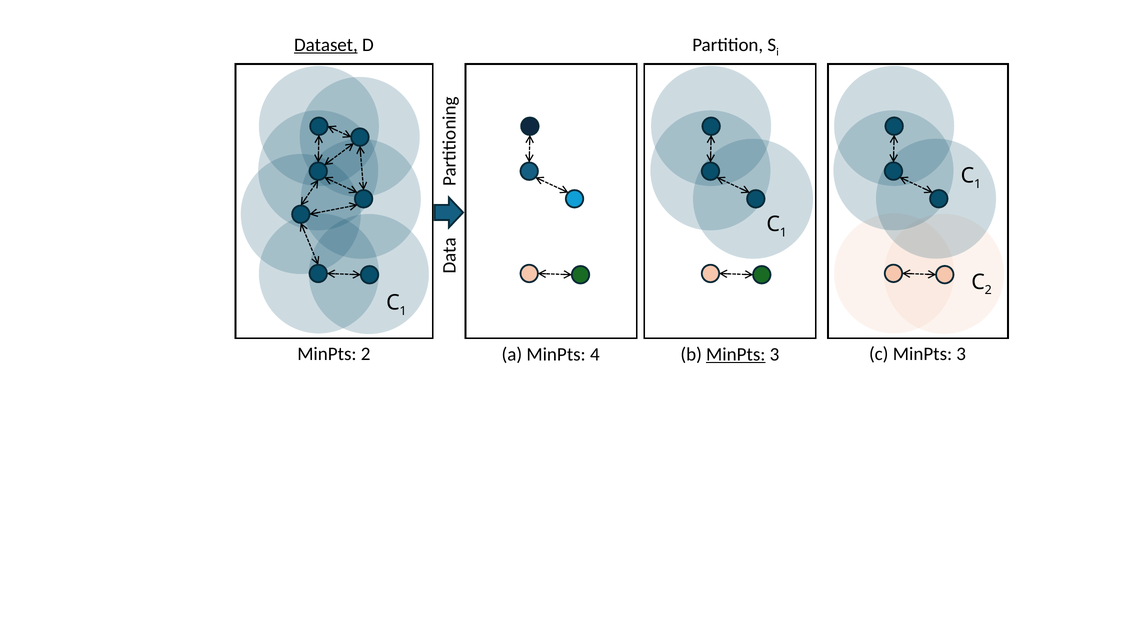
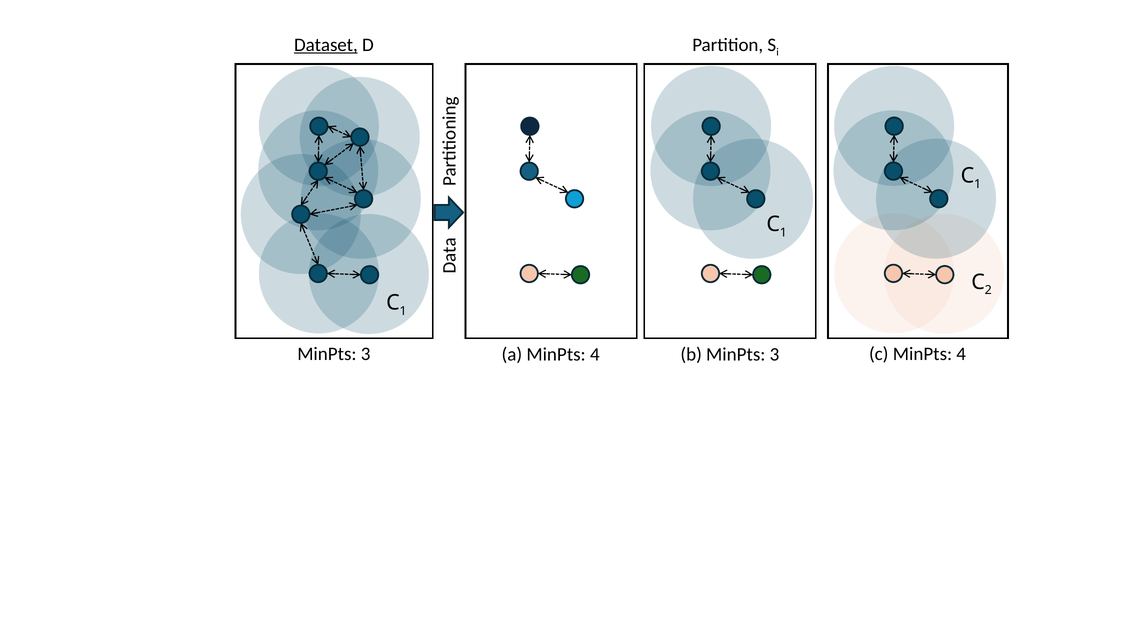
2 at (366, 354): 2 -> 3
MinPts at (736, 354) underline: present -> none
c MinPts 3: 3 -> 4
